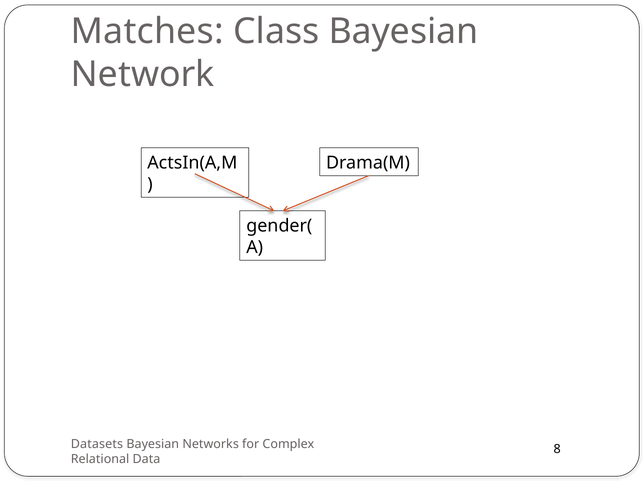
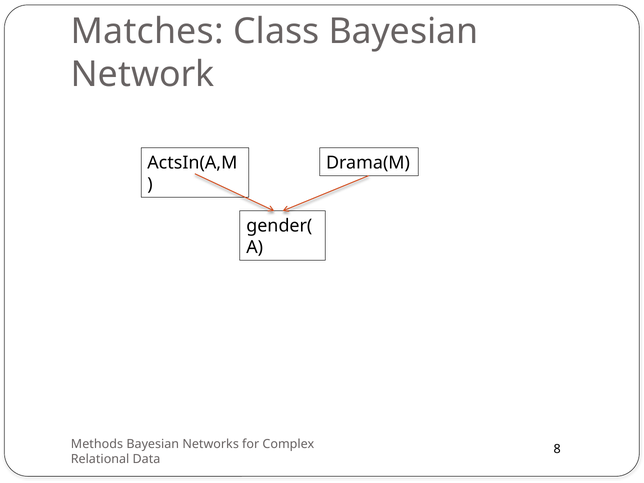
Datasets: Datasets -> Methods
